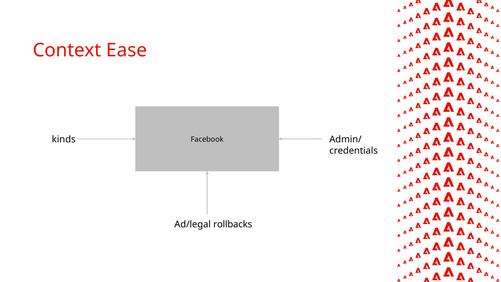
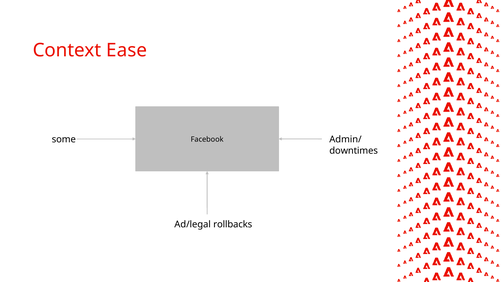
kinds: kinds -> some
credentials: credentials -> downtimes
